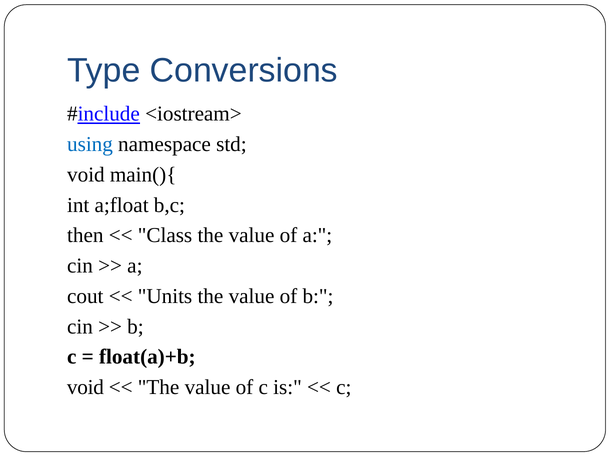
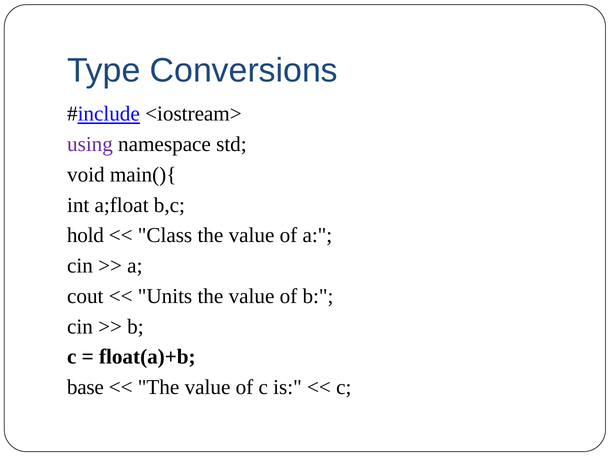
using colour: blue -> purple
then: then -> hold
void at (85, 387): void -> base
